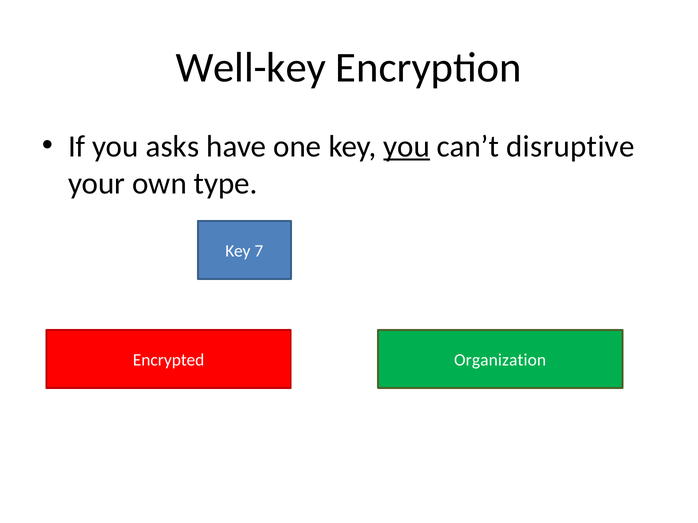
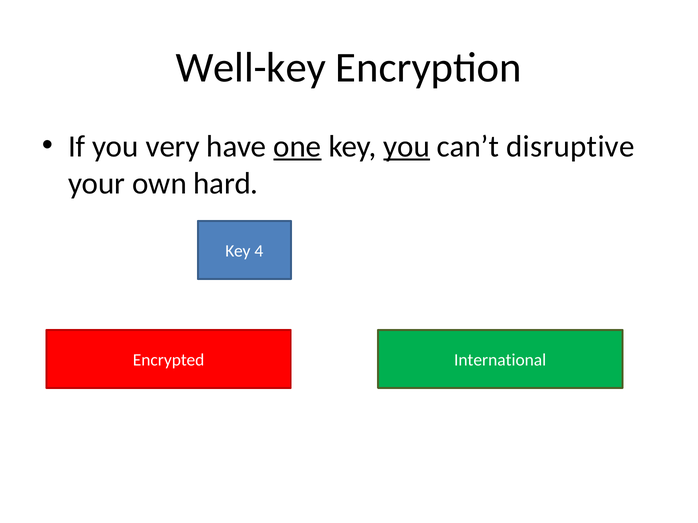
asks: asks -> very
one underline: none -> present
type: type -> hard
7: 7 -> 4
Organization: Organization -> International
